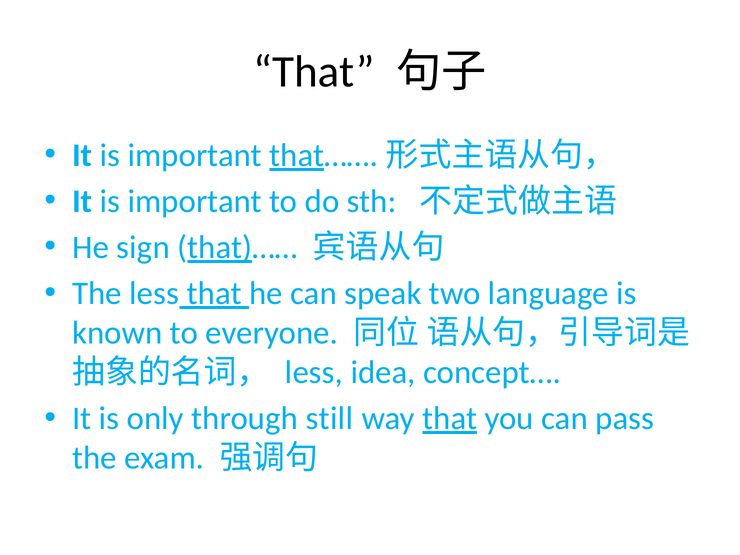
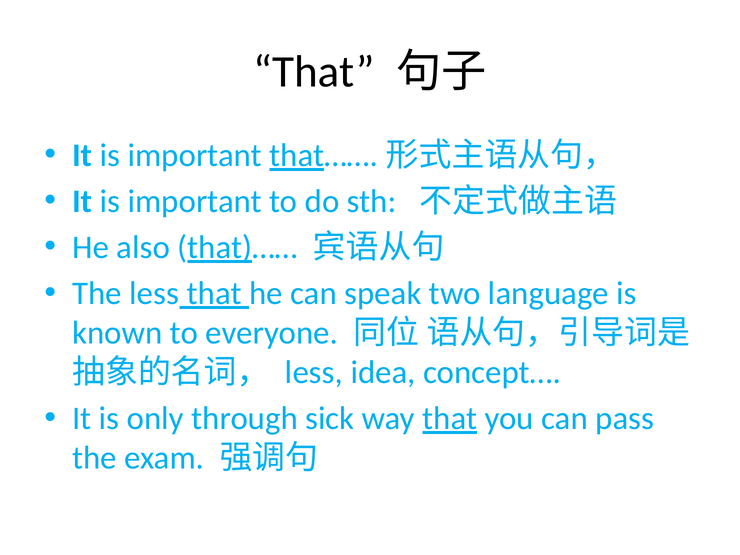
sign: sign -> also
still: still -> sick
